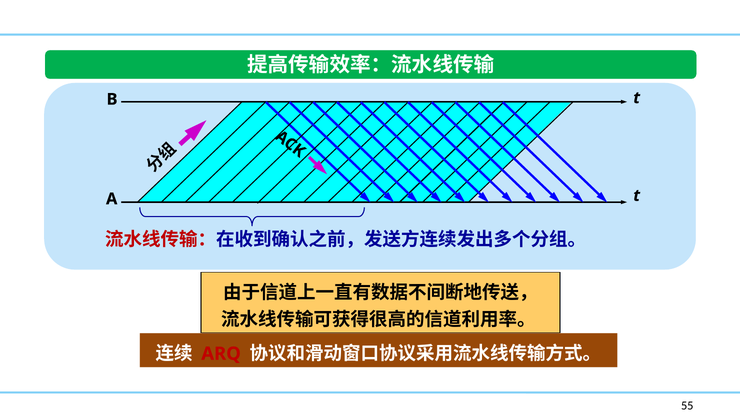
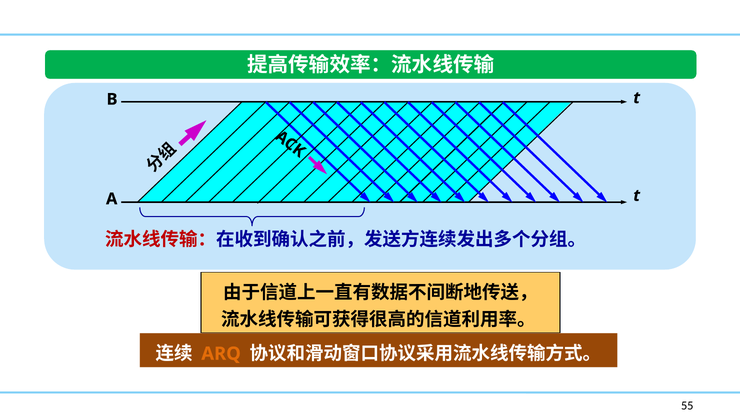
ARQ colour: red -> orange
